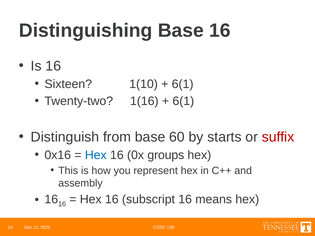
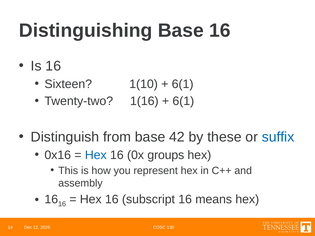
60: 60 -> 42
starts: starts -> these
suffix colour: red -> blue
